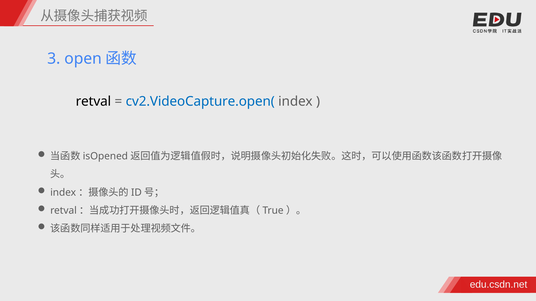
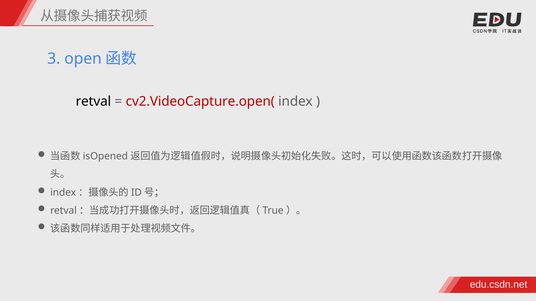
cv2.VideoCapture.open( colour: blue -> red
